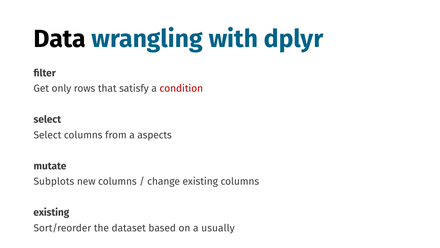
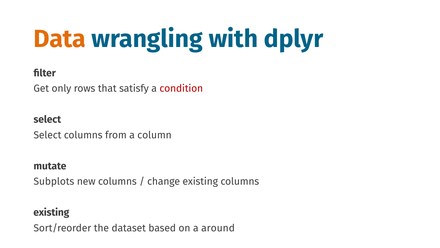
Data colour: black -> orange
aspects: aspects -> column
usually: usually -> around
